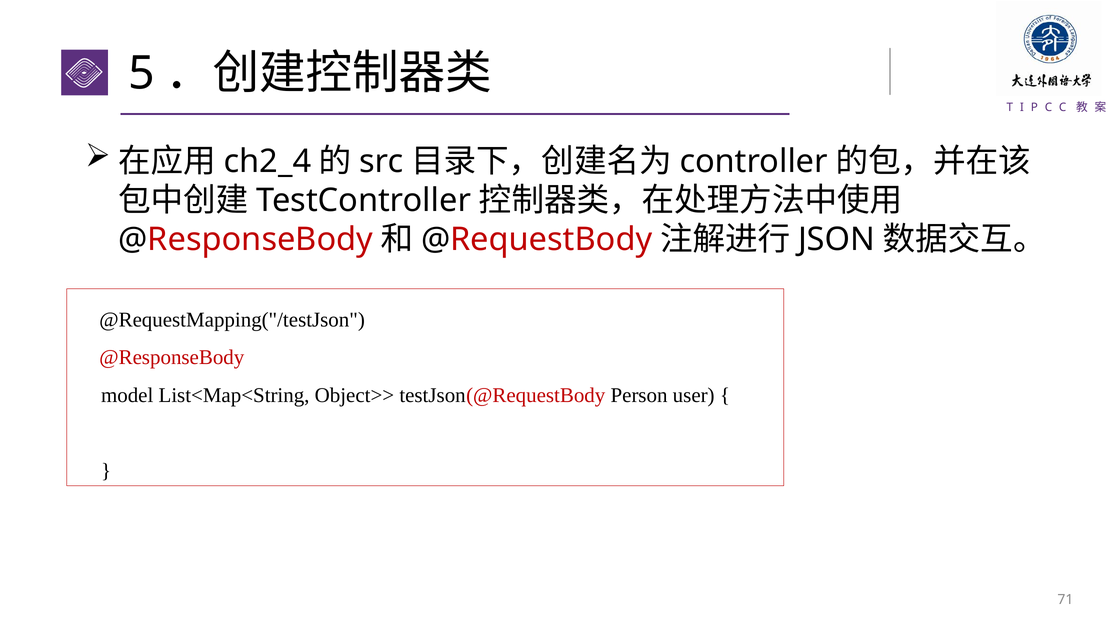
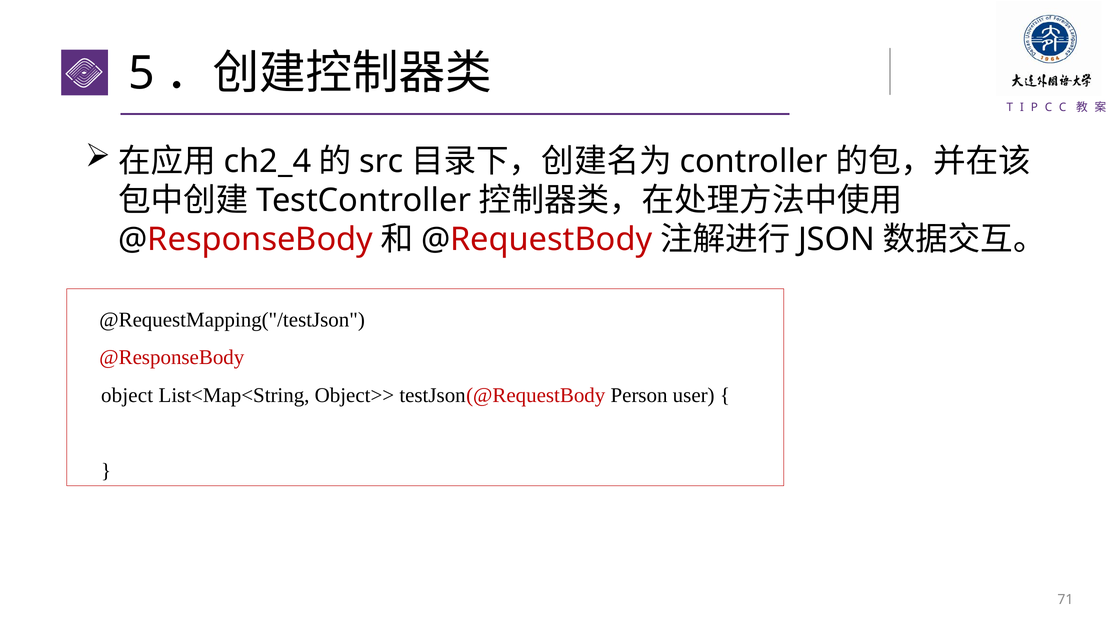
model: model -> object
